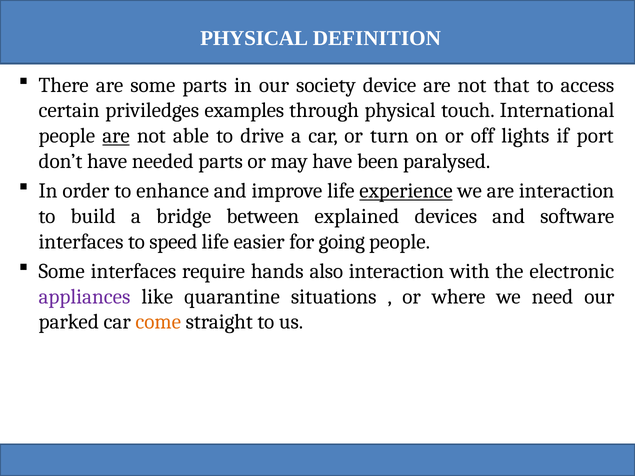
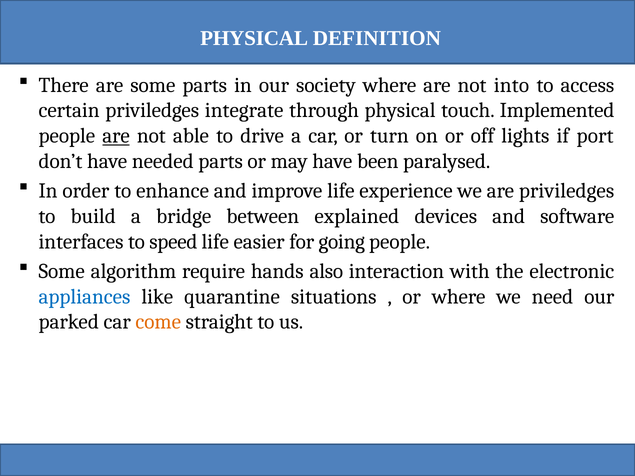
society device: device -> where
that: that -> into
examples: examples -> integrate
International: International -> Implemented
experience underline: present -> none
are interaction: interaction -> priviledges
Some interfaces: interfaces -> algorithm
appliances colour: purple -> blue
